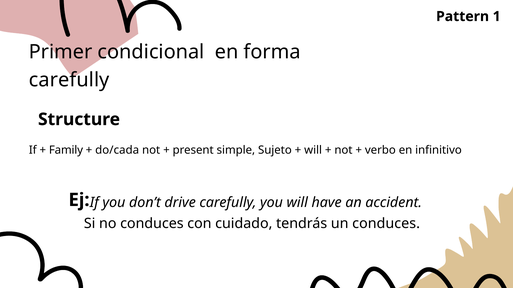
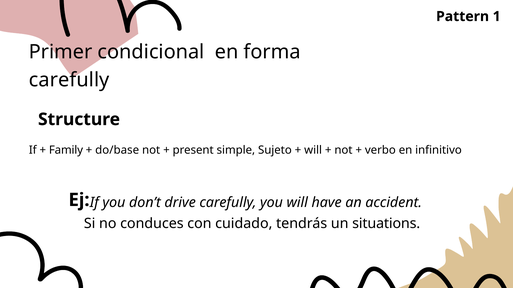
do/cada: do/cada -> do/base
un conduces: conduces -> situations
